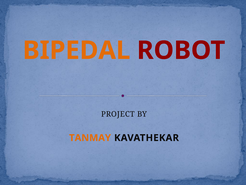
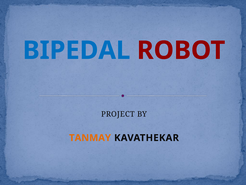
BIPEDAL colour: orange -> blue
